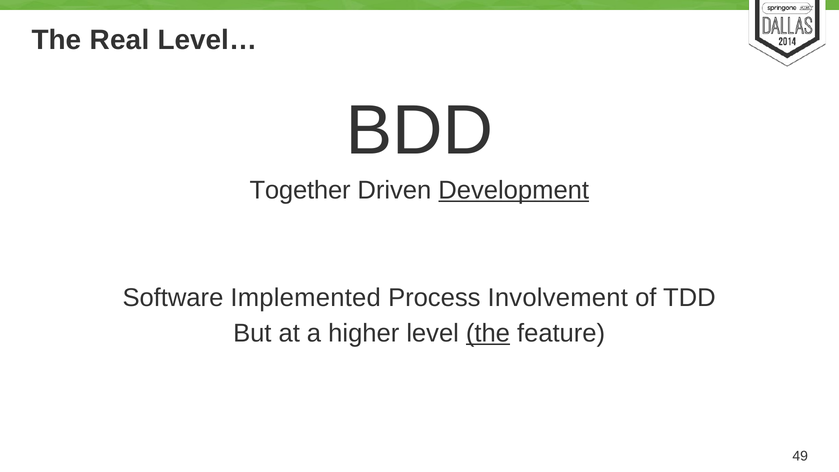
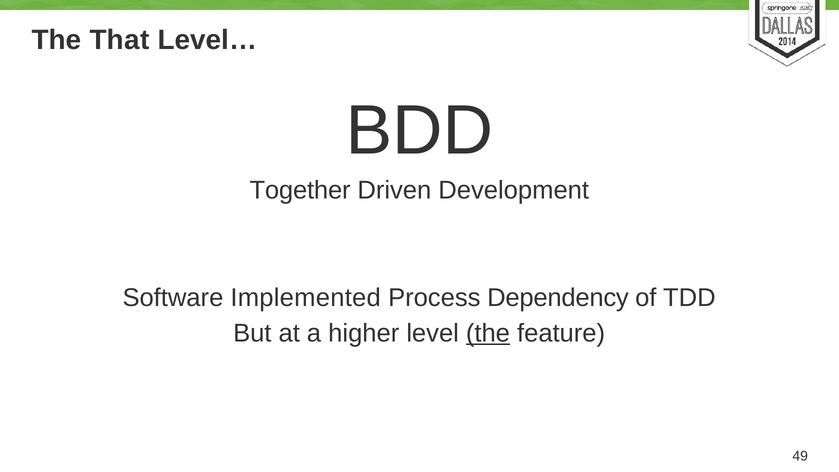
Real: Real -> That
Development underline: present -> none
Involvement: Involvement -> Dependency
